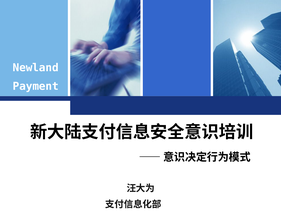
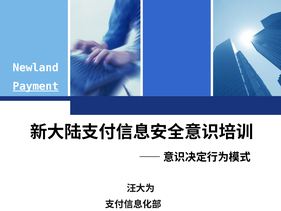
Payment underline: none -> present
